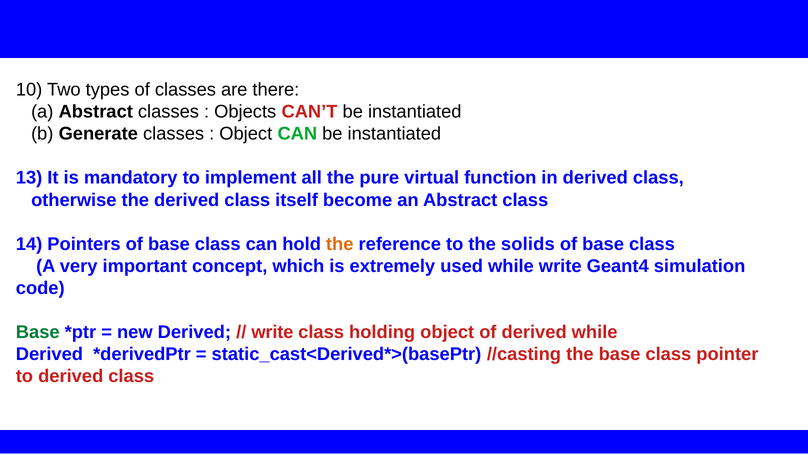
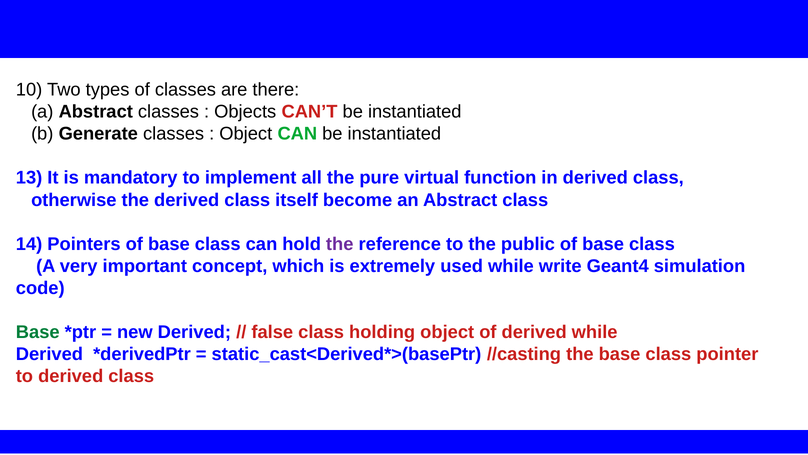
the at (340, 244) colour: orange -> purple
solids: solids -> public
write at (272, 332): write -> false
